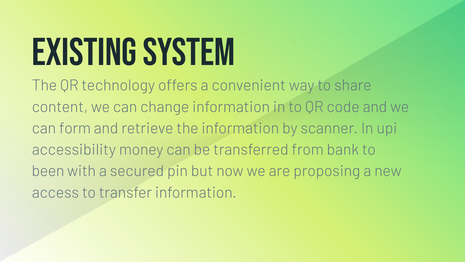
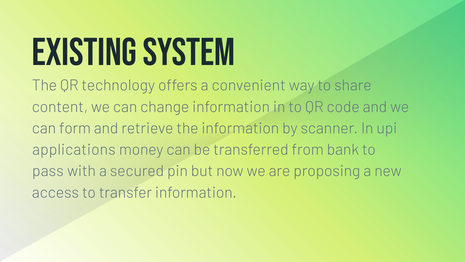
accessibility: accessibility -> applications
been: been -> pass
